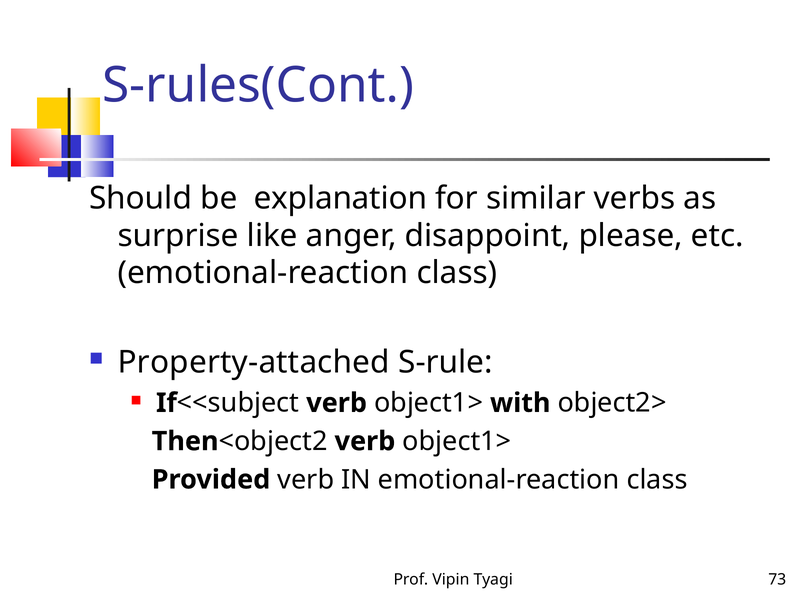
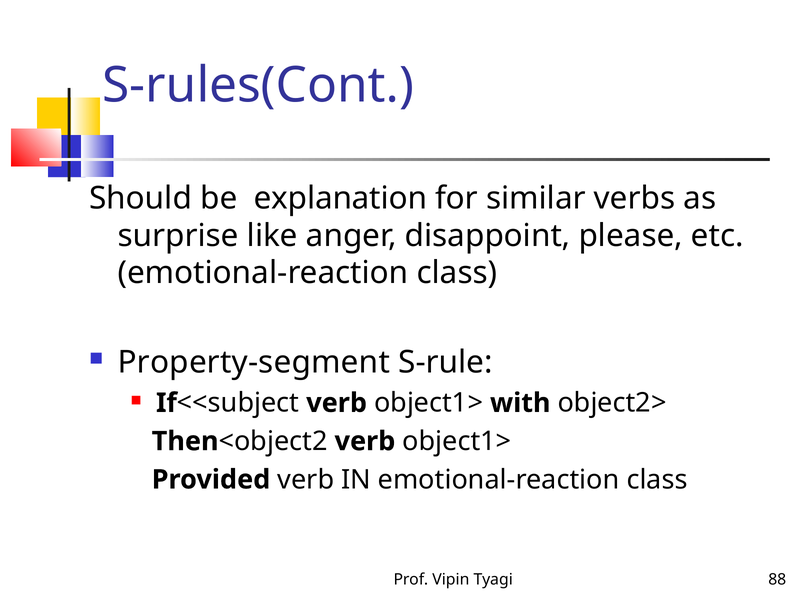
Property-attached: Property-attached -> Property-segment
73: 73 -> 88
